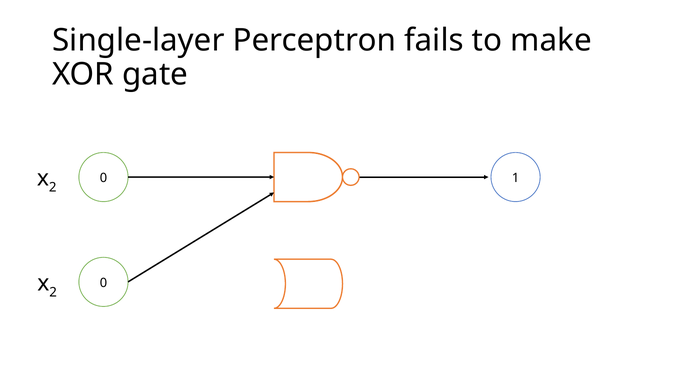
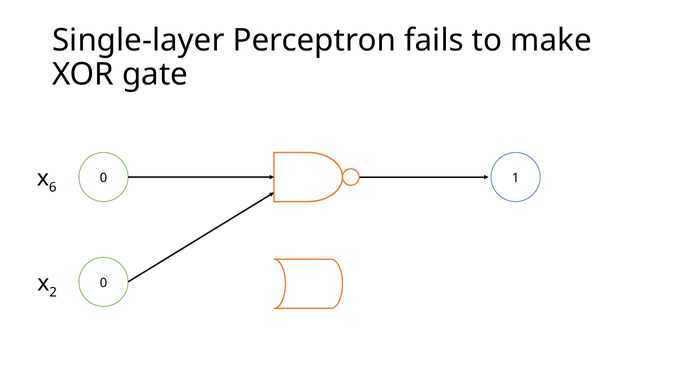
2 at (53, 187): 2 -> 6
